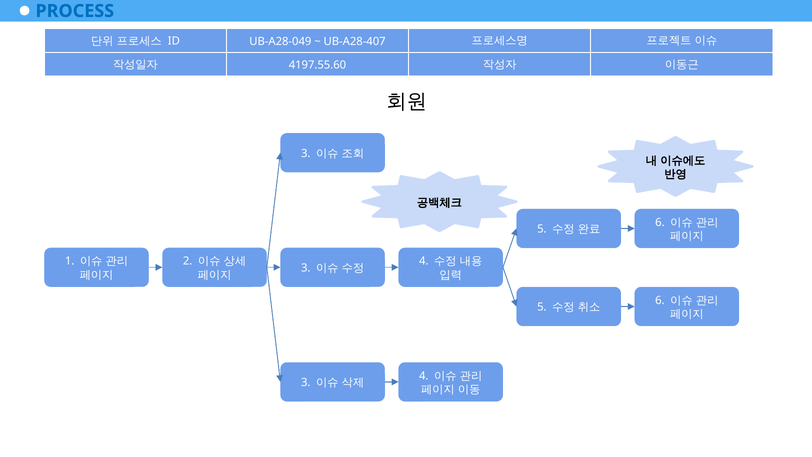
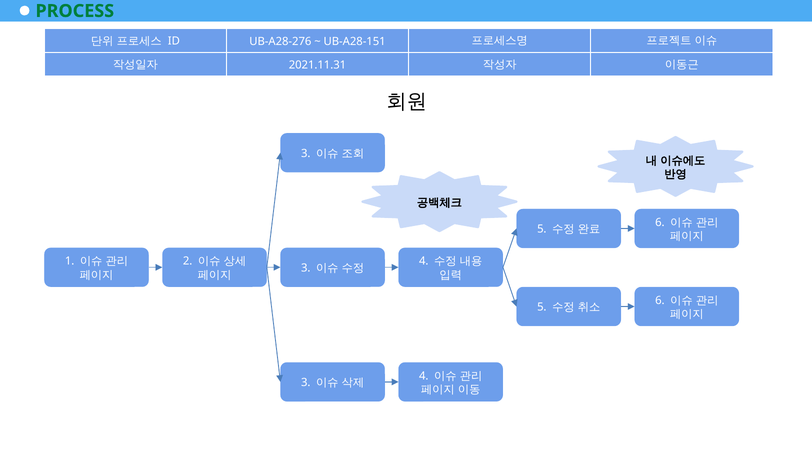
PROCESS colour: blue -> green
UB-A28-049: UB-A28-049 -> UB-A28-276
UB-A28-407: UB-A28-407 -> UB-A28-151
4197.55.60: 4197.55.60 -> 2021.11.31
